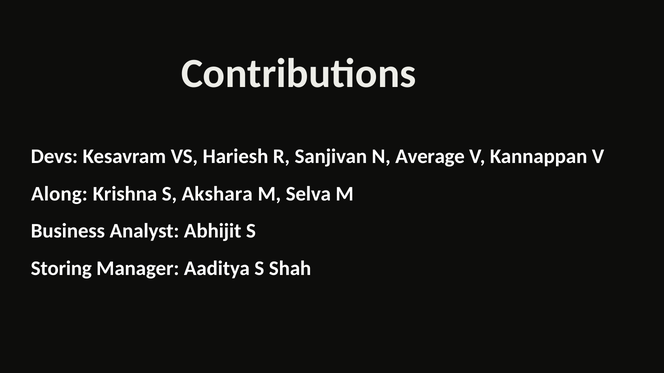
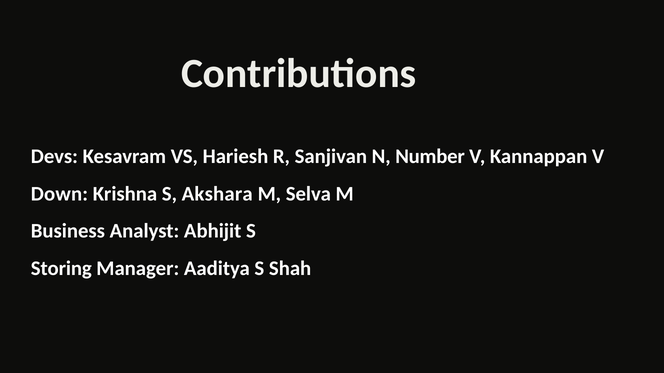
Average: Average -> Number
Along: Along -> Down
